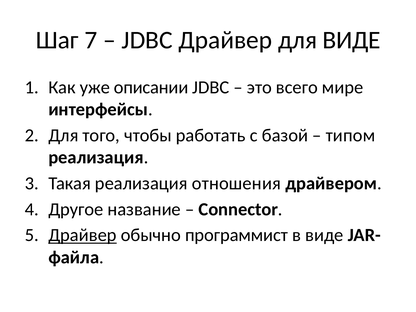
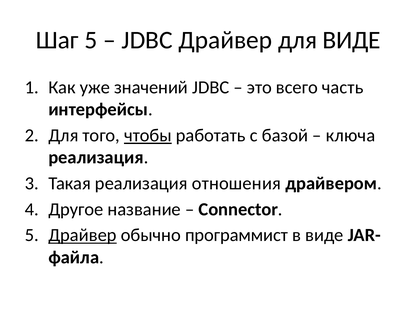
Шаг 7: 7 -> 5
описании: описании -> значений
мире: мире -> часть
чтобы underline: none -> present
типом: типом -> ключа
